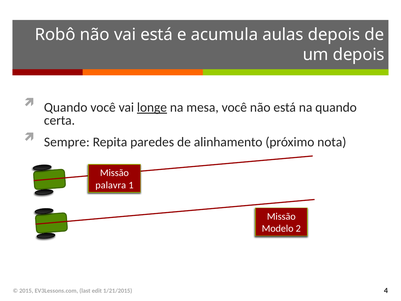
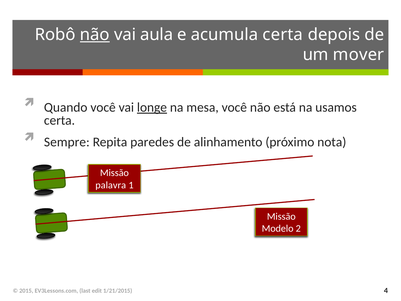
não at (95, 35) underline: none -> present
vai está: está -> aula
acumula aulas: aulas -> certa
um depois: depois -> mover
na quando: quando -> usamos
